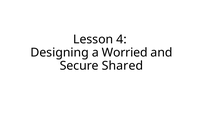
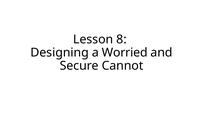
4: 4 -> 8
Shared: Shared -> Cannot
